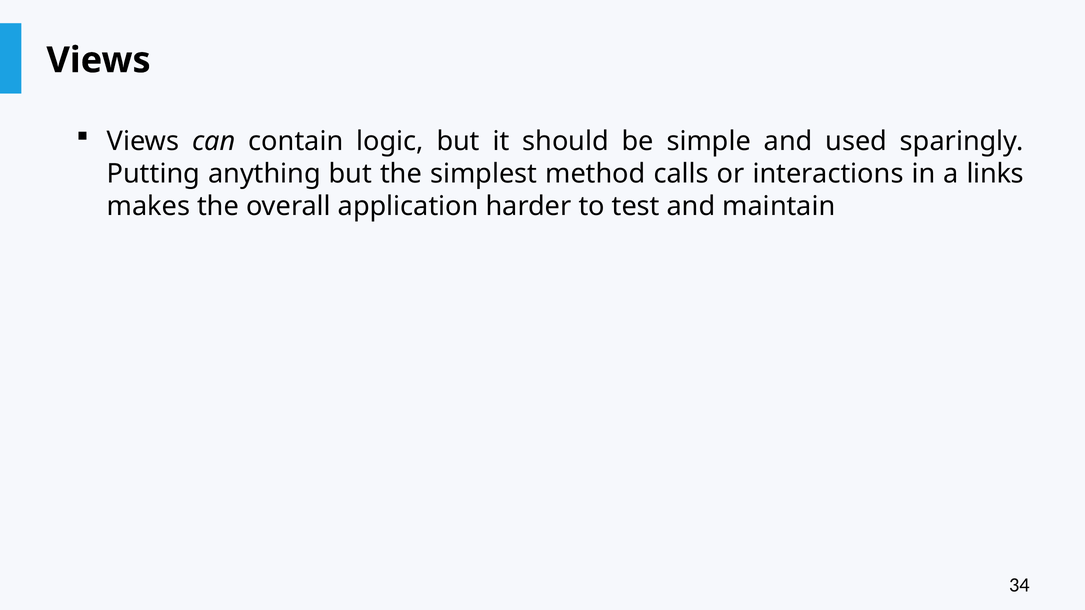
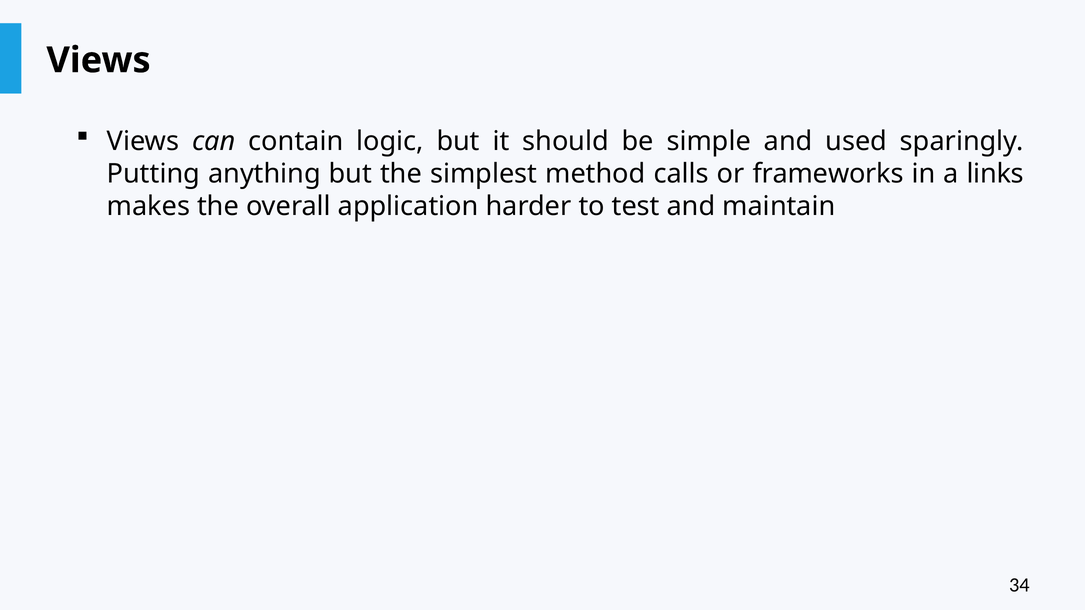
interactions: interactions -> frameworks
